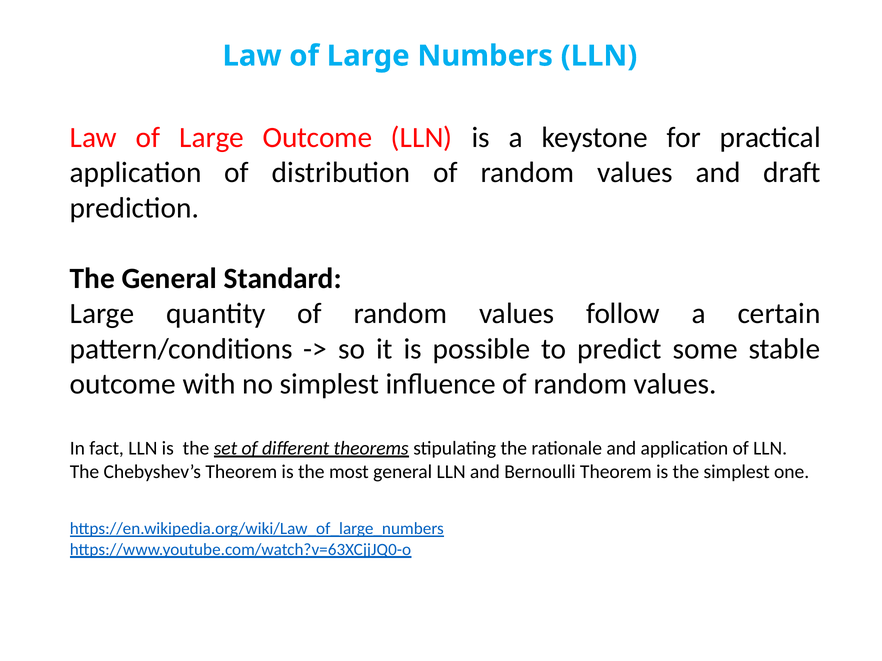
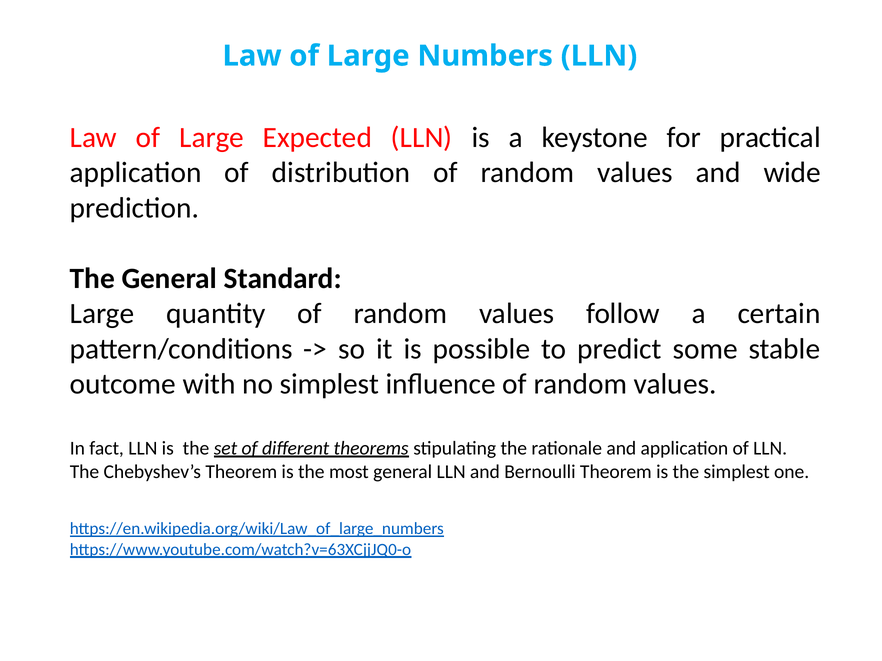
Large Outcome: Outcome -> Expected
draft: draft -> wide
